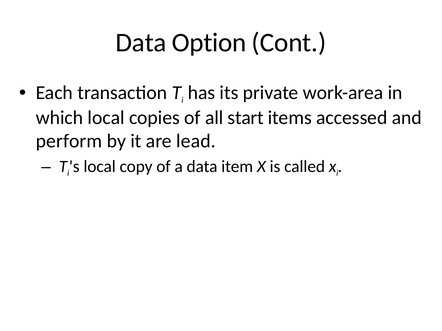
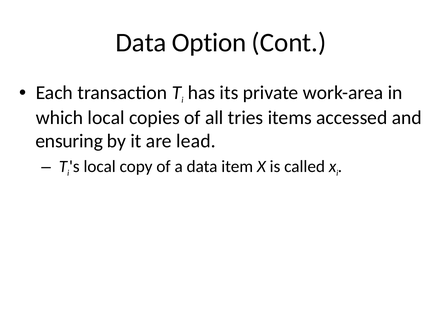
start: start -> tries
perform: perform -> ensuring
